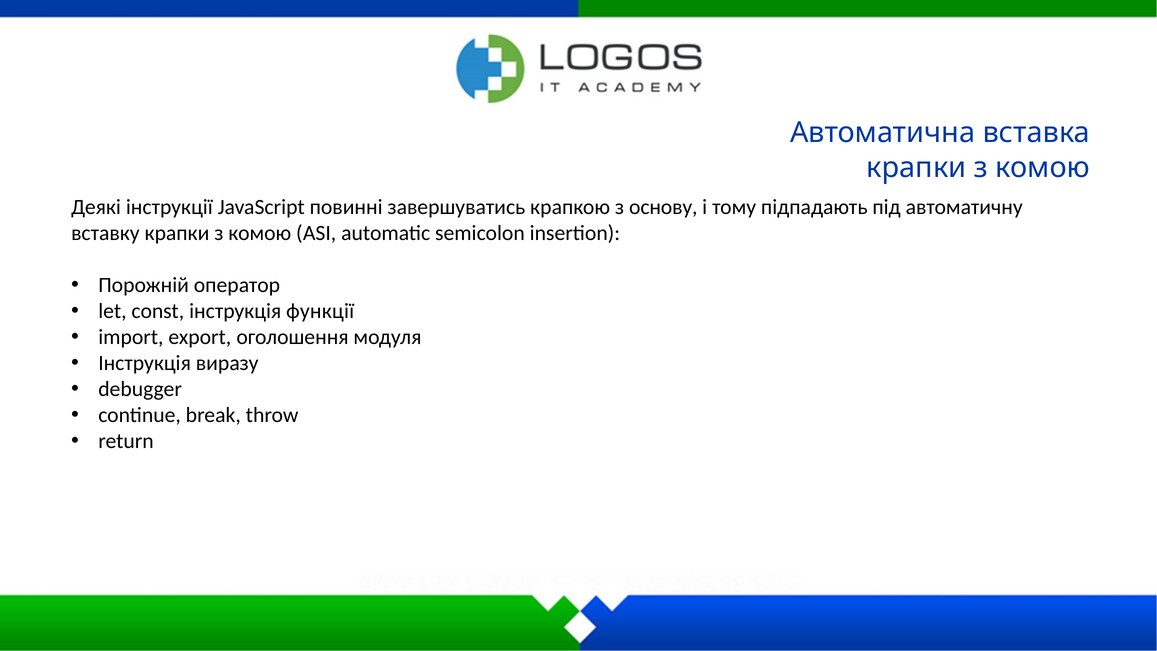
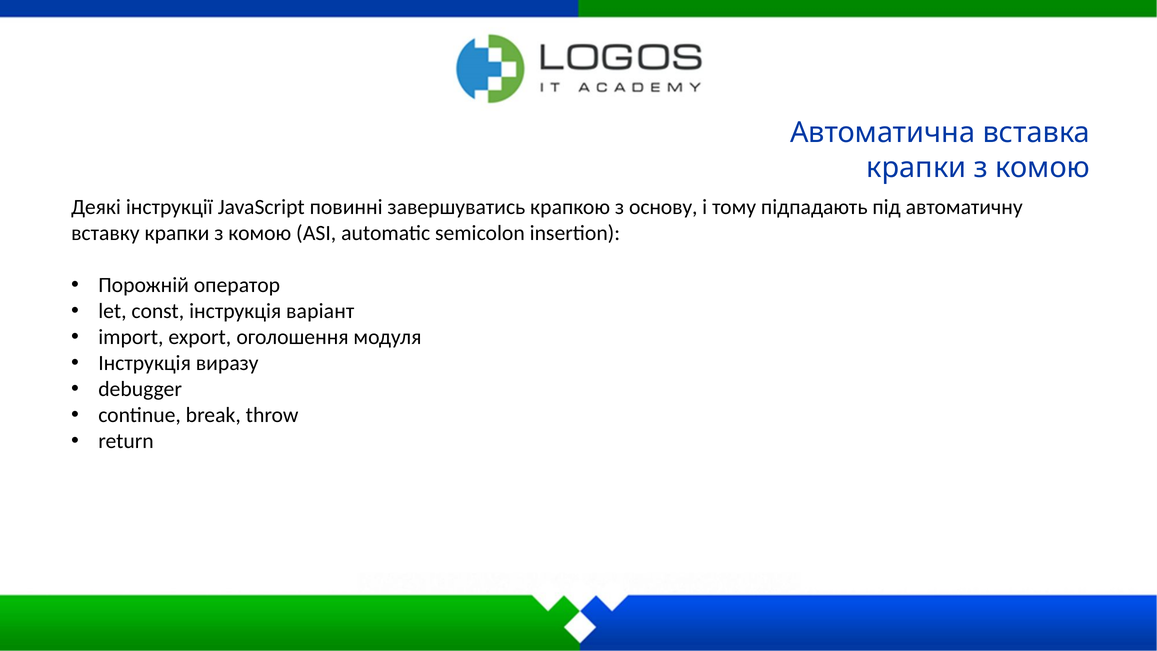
функції: функції -> варіант
